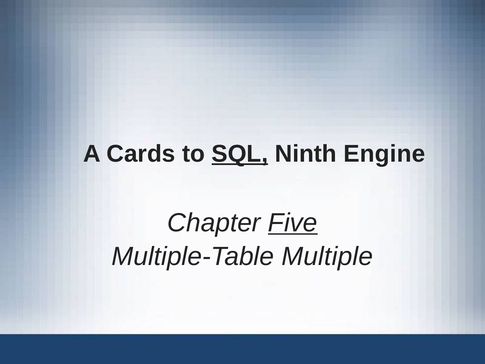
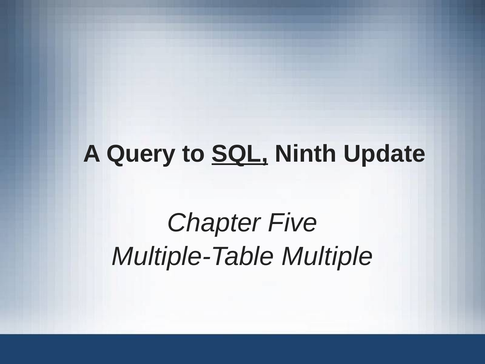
Cards: Cards -> Query
Engine: Engine -> Update
Five underline: present -> none
